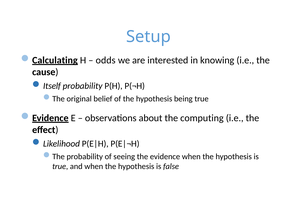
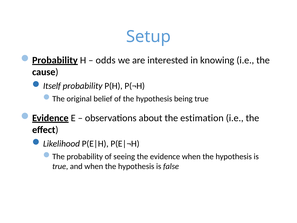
Calculating at (55, 60): Calculating -> Probability
computing: computing -> estimation
